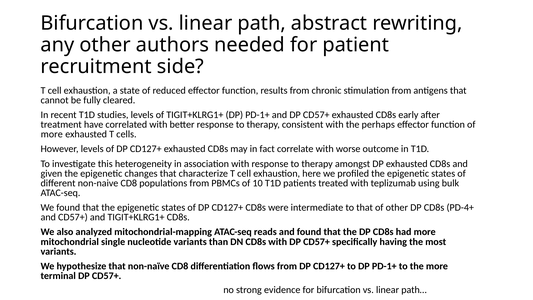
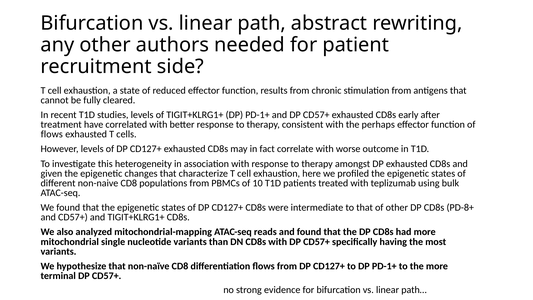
more at (52, 134): more -> flows
PD-4+: PD-4+ -> PD-8+
